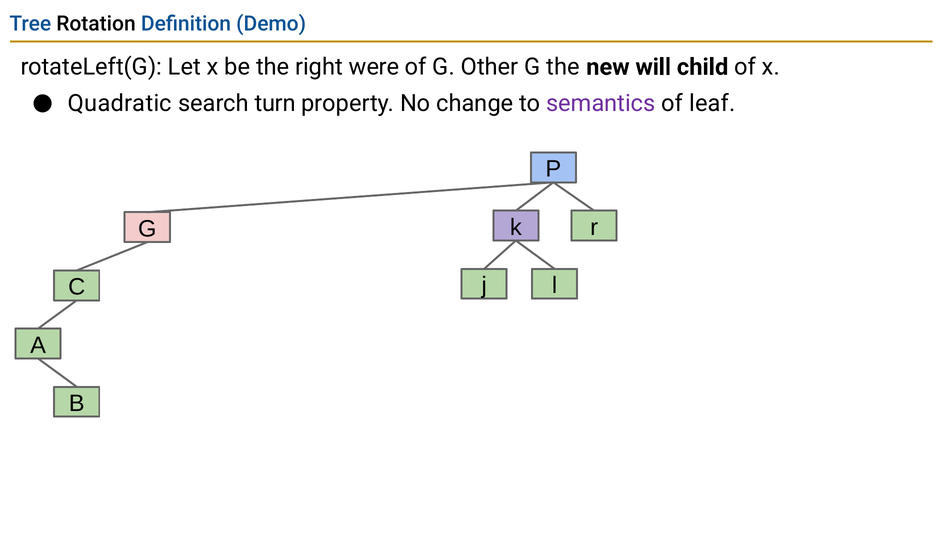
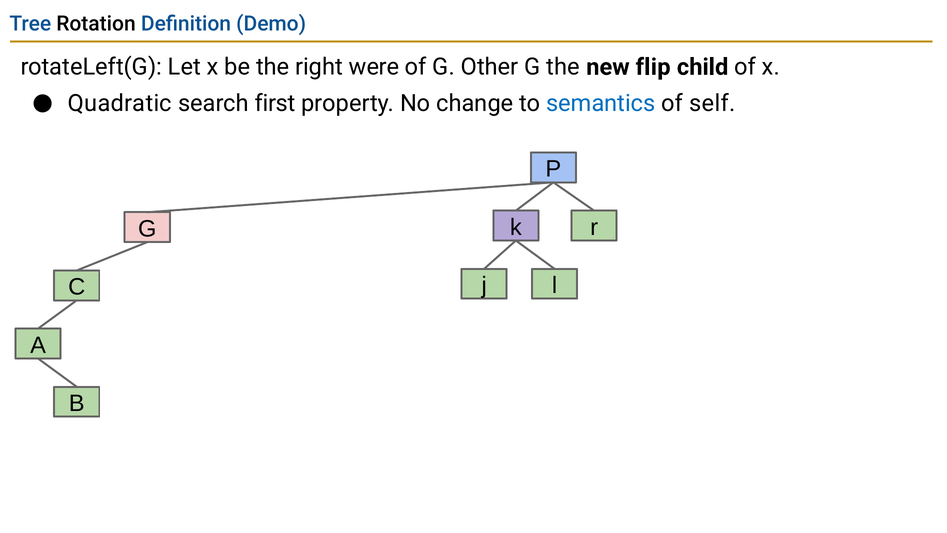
will: will -> flip
turn: turn -> first
semantics colour: purple -> blue
leaf: leaf -> self
